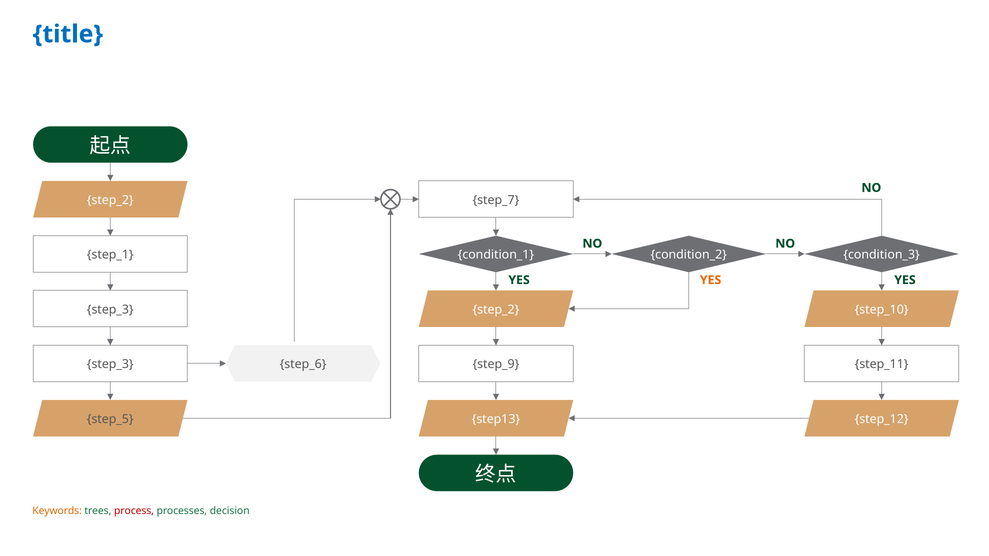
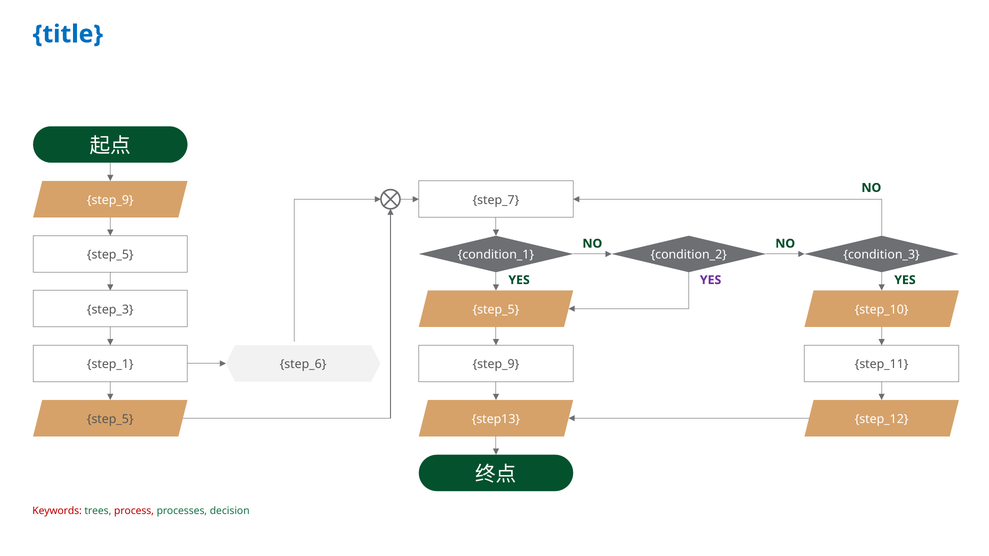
step_2 at (110, 200): step_2 -> step_9
step_1 at (110, 255): step_1 -> step_5
YES at (711, 280) colour: orange -> purple
step_3 step_2: step_2 -> step_5
step_3 at (110, 364): step_3 -> step_1
Keywords colour: orange -> red
